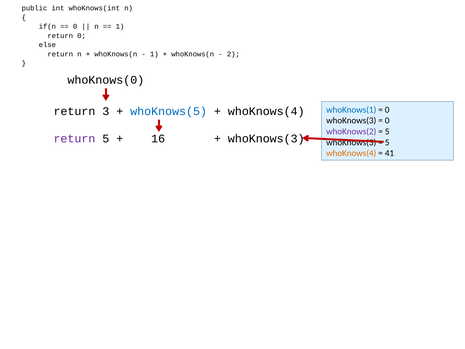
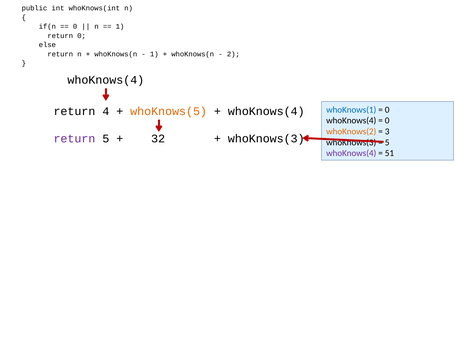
whoKnows(0 at (106, 80): whoKnows(0 -> whoKnows(4
3: 3 -> 4
whoKnows(5 colour: blue -> orange
whoKnows(3 at (351, 121): whoKnows(3 -> whoKnows(4
whoKnows(2 colour: purple -> orange
5 at (387, 131): 5 -> 3
16: 16 -> 32
whoKnows(4 at (351, 153) colour: orange -> purple
41: 41 -> 51
